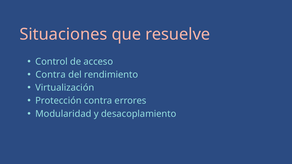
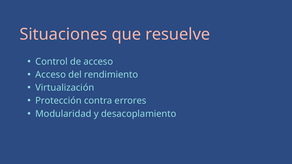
Contra at (51, 75): Contra -> Acceso
